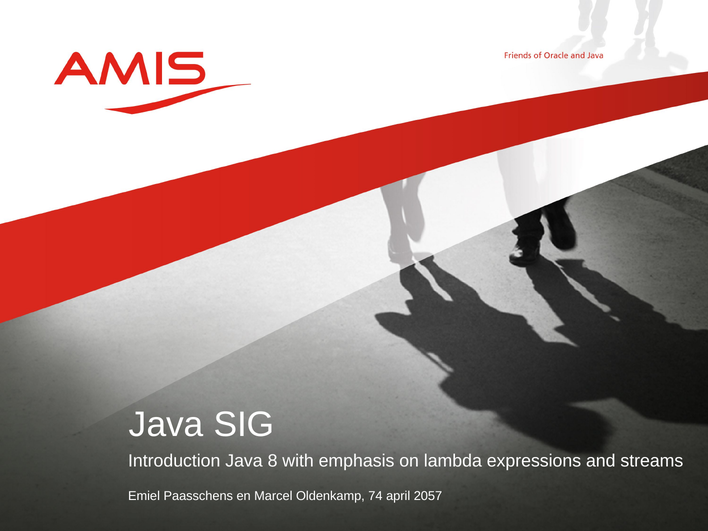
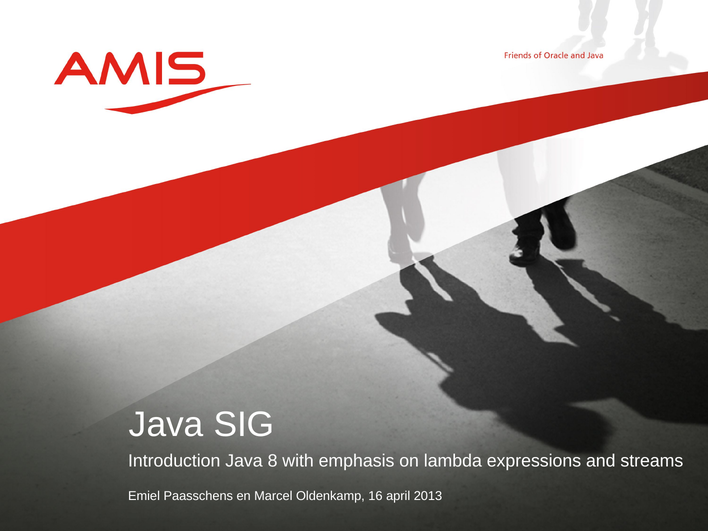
74: 74 -> 16
2057: 2057 -> 2013
